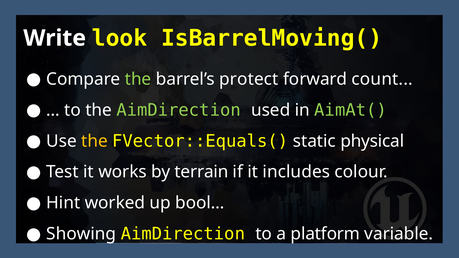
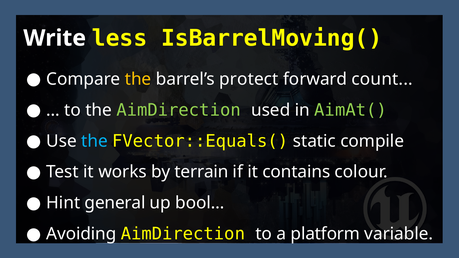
look: look -> less
the at (138, 79) colour: light green -> yellow
the at (95, 141) colour: yellow -> light blue
physical: physical -> compile
includes: includes -> contains
worked: worked -> general
Showing: Showing -> Avoiding
